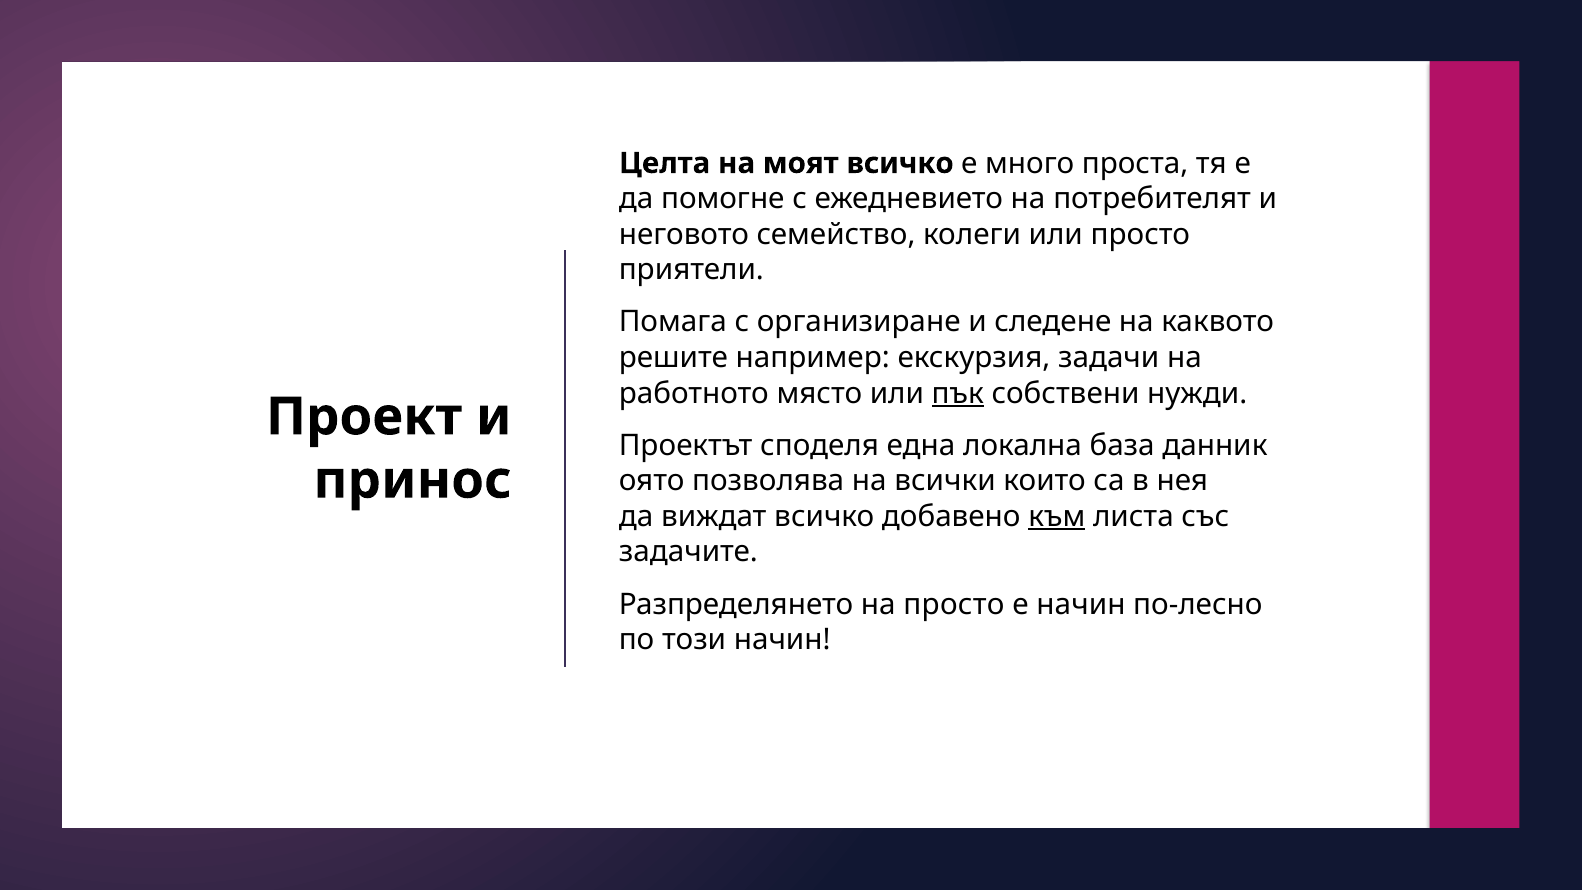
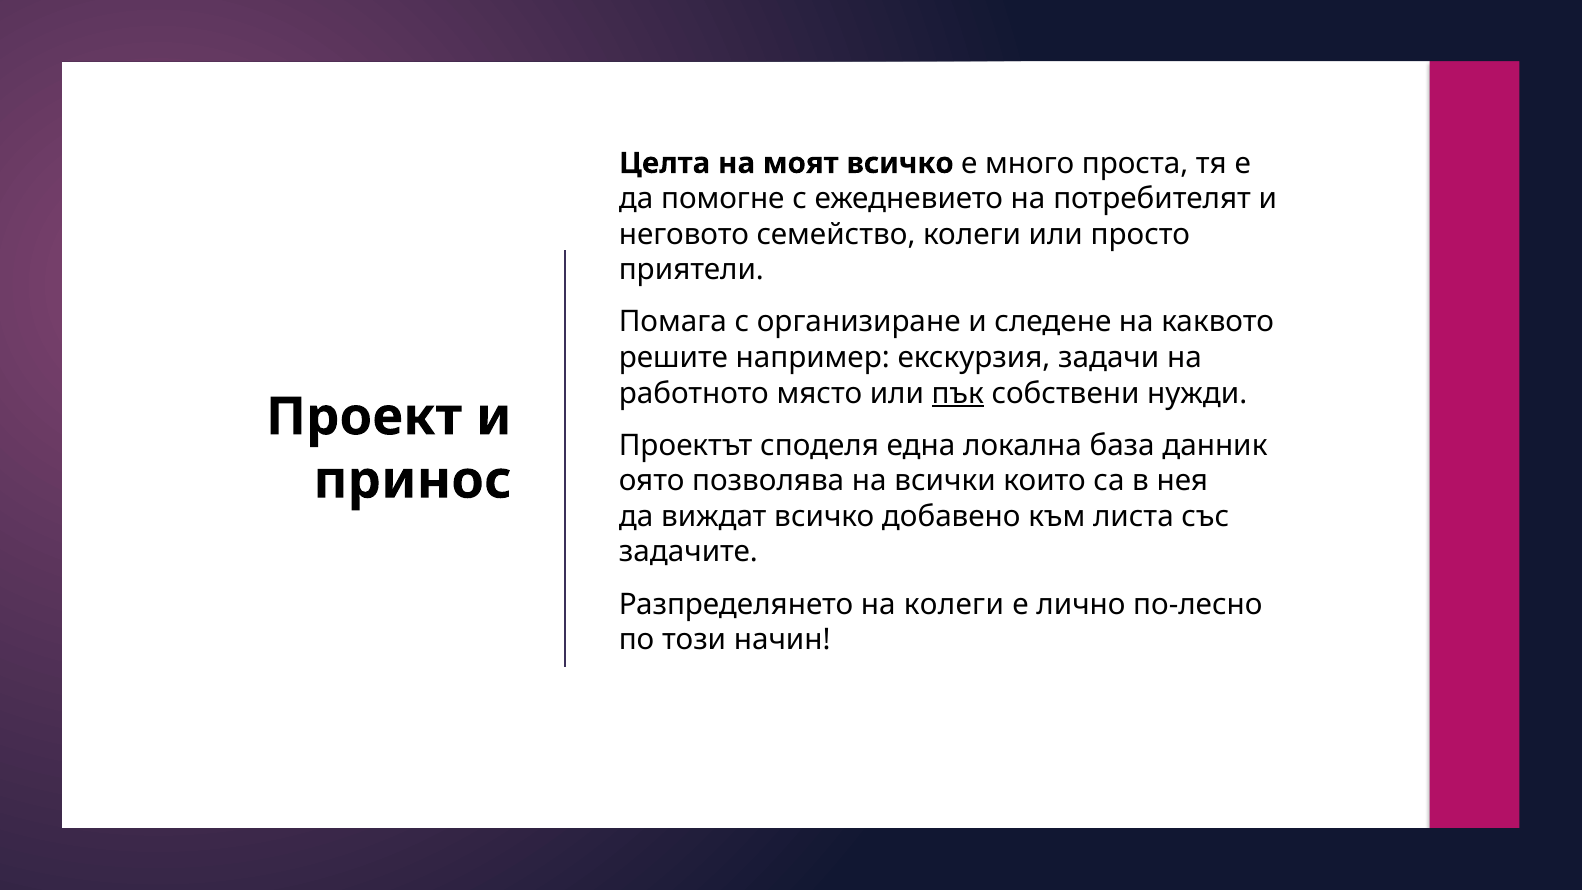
към underline: present -> none
на просто: просто -> колеги
е начин: начин -> лично
